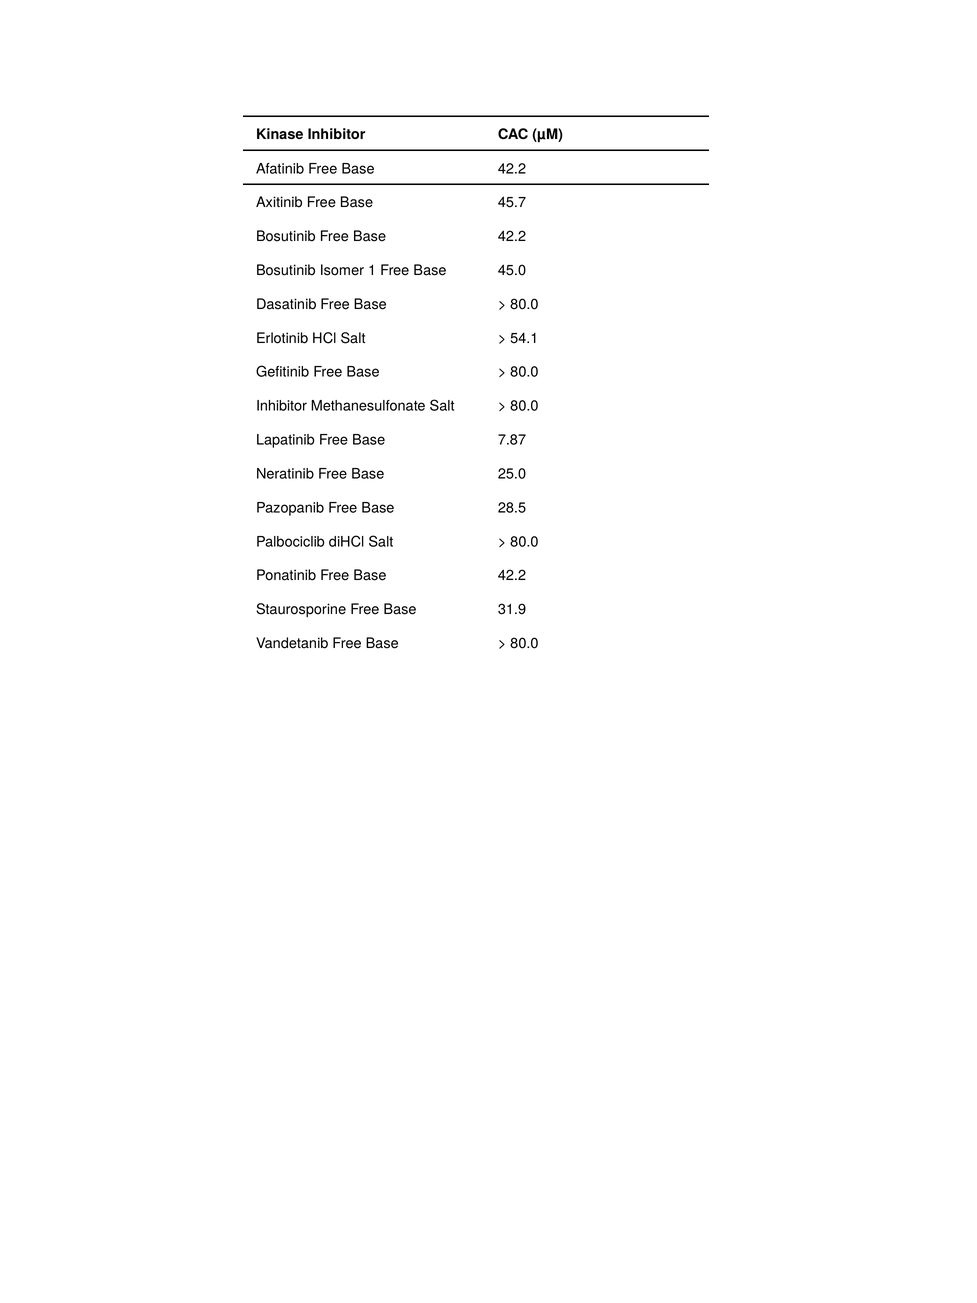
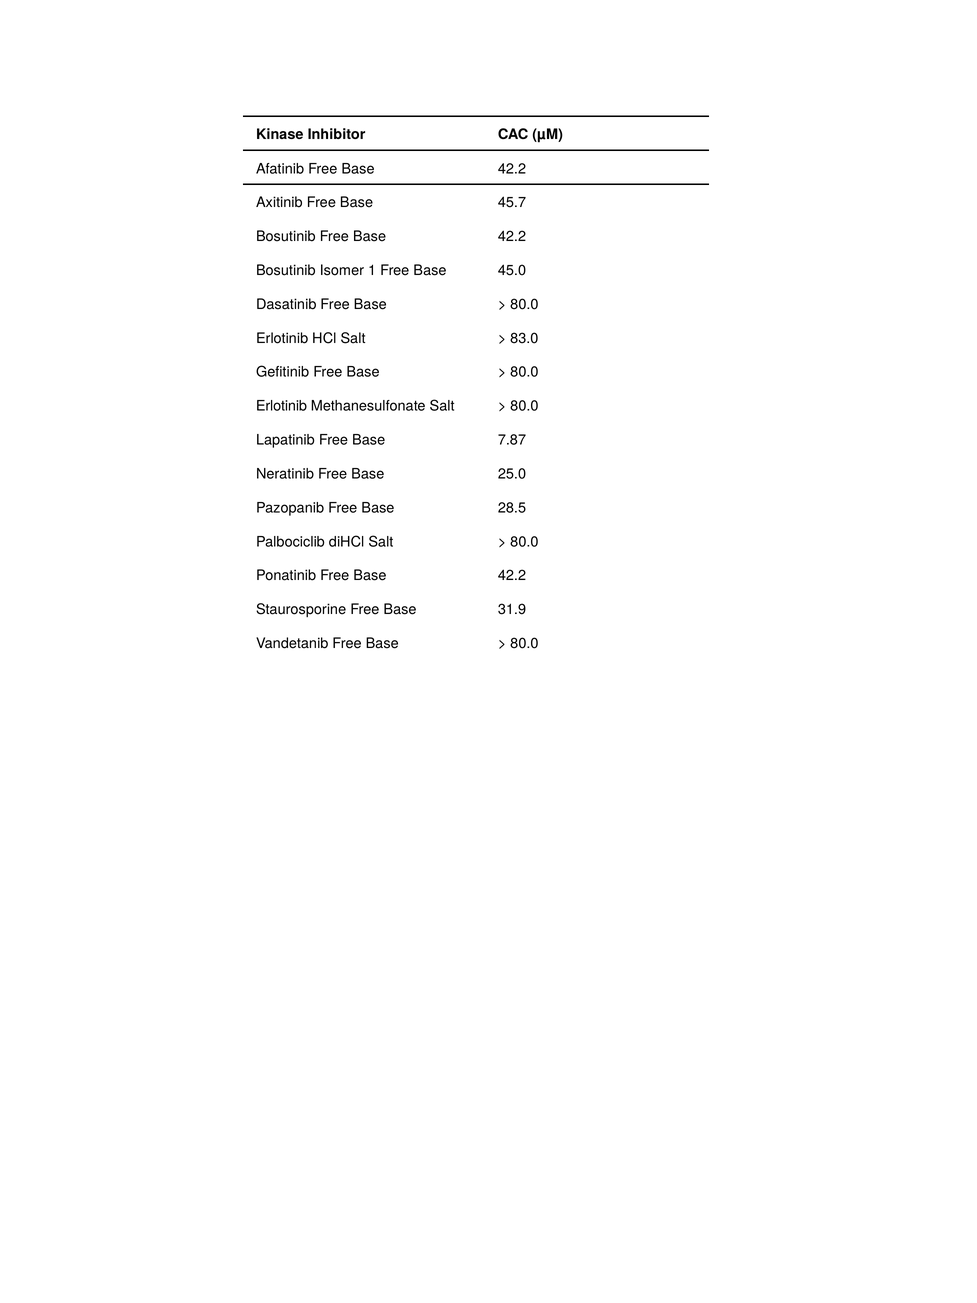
54.1: 54.1 -> 83.0
Inhibitor at (281, 406): Inhibitor -> Erlotinib
